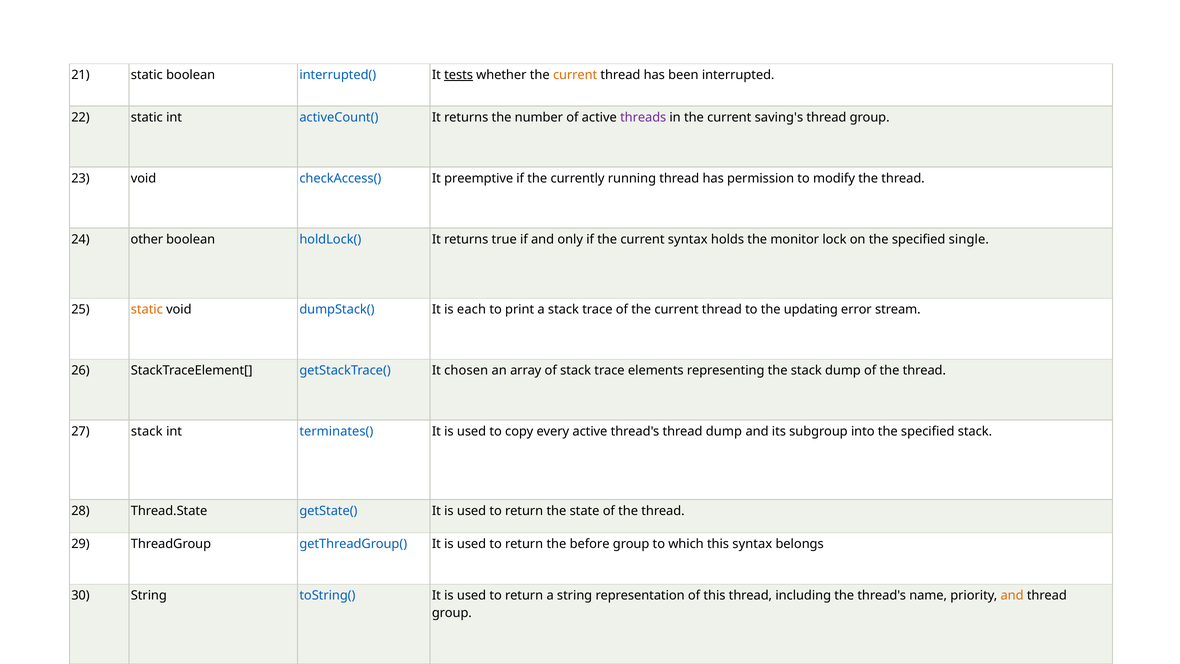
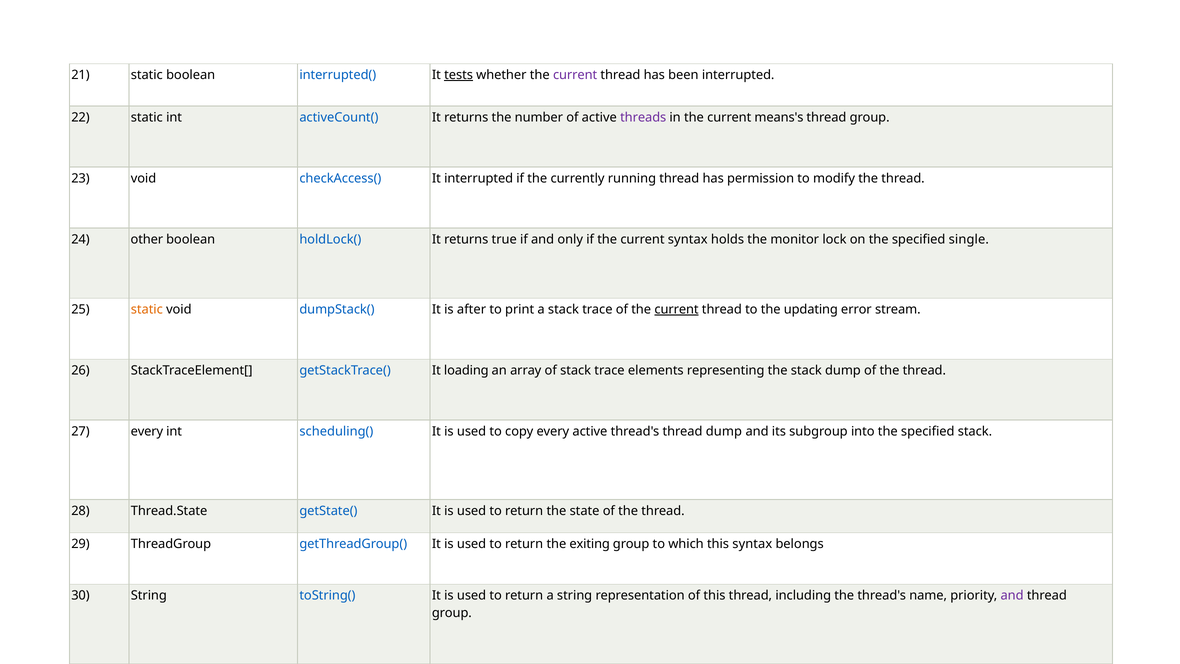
current at (575, 75) colour: orange -> purple
saving's: saving's -> means's
It preemptive: preemptive -> interrupted
each: each -> after
current at (677, 309) underline: none -> present
chosen: chosen -> loading
27 stack: stack -> every
terminates(: terminates( -> scheduling(
before: before -> exiting
and at (1012, 595) colour: orange -> purple
